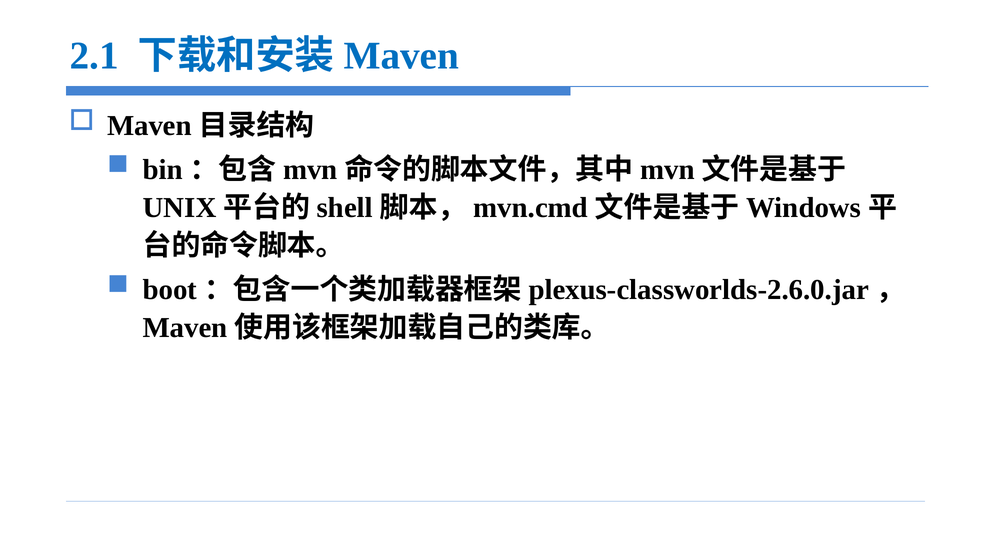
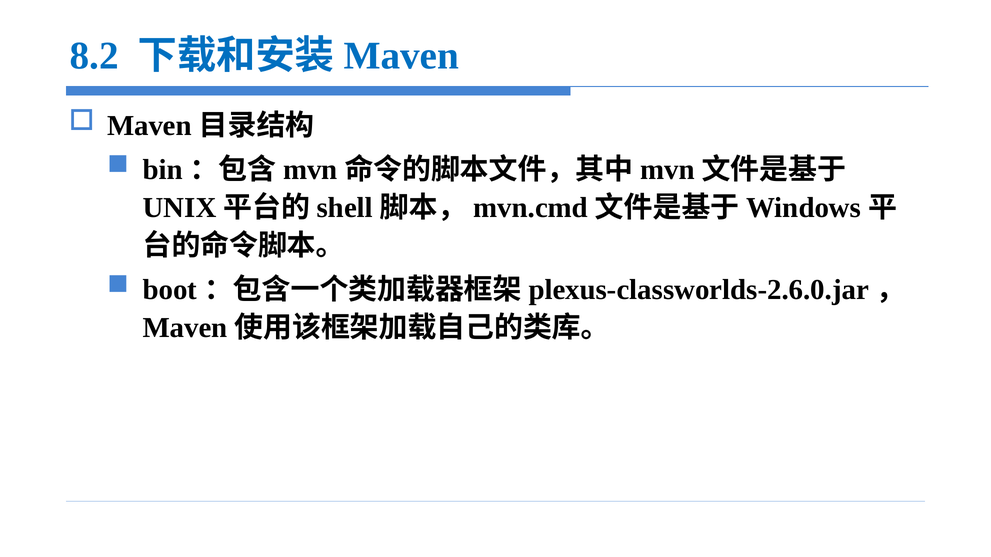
2.1: 2.1 -> 8.2
